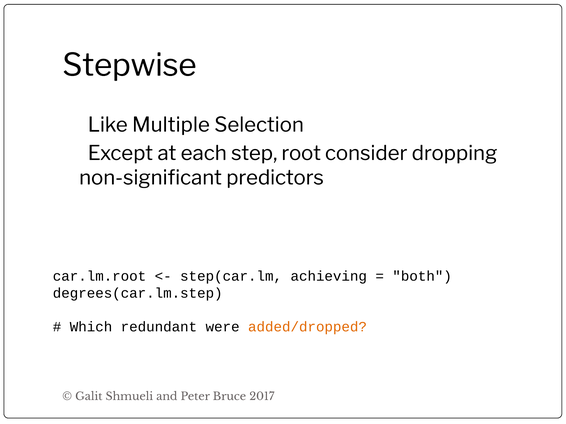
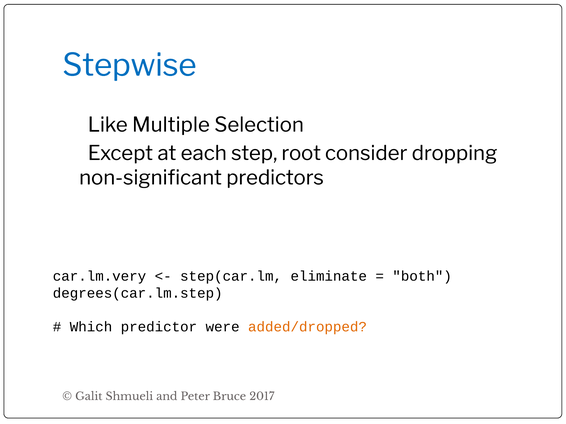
Stepwise colour: black -> blue
car.lm.root: car.lm.root -> car.lm.very
achieving: achieving -> eliminate
redundant: redundant -> predictor
